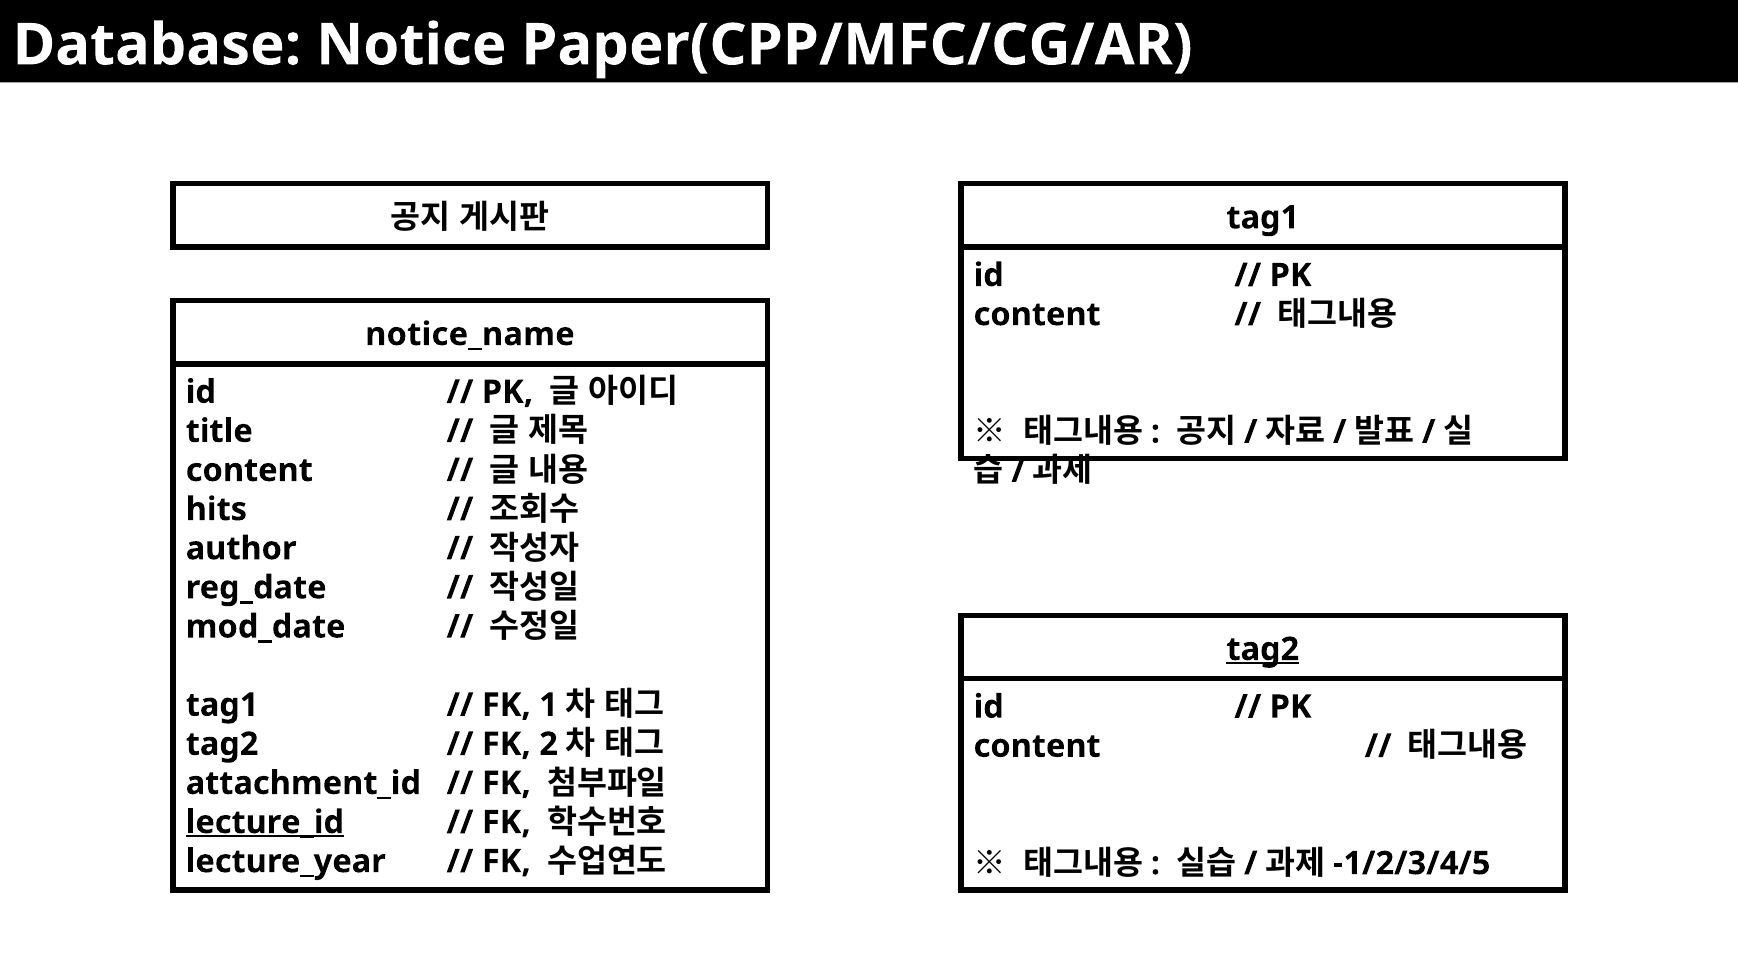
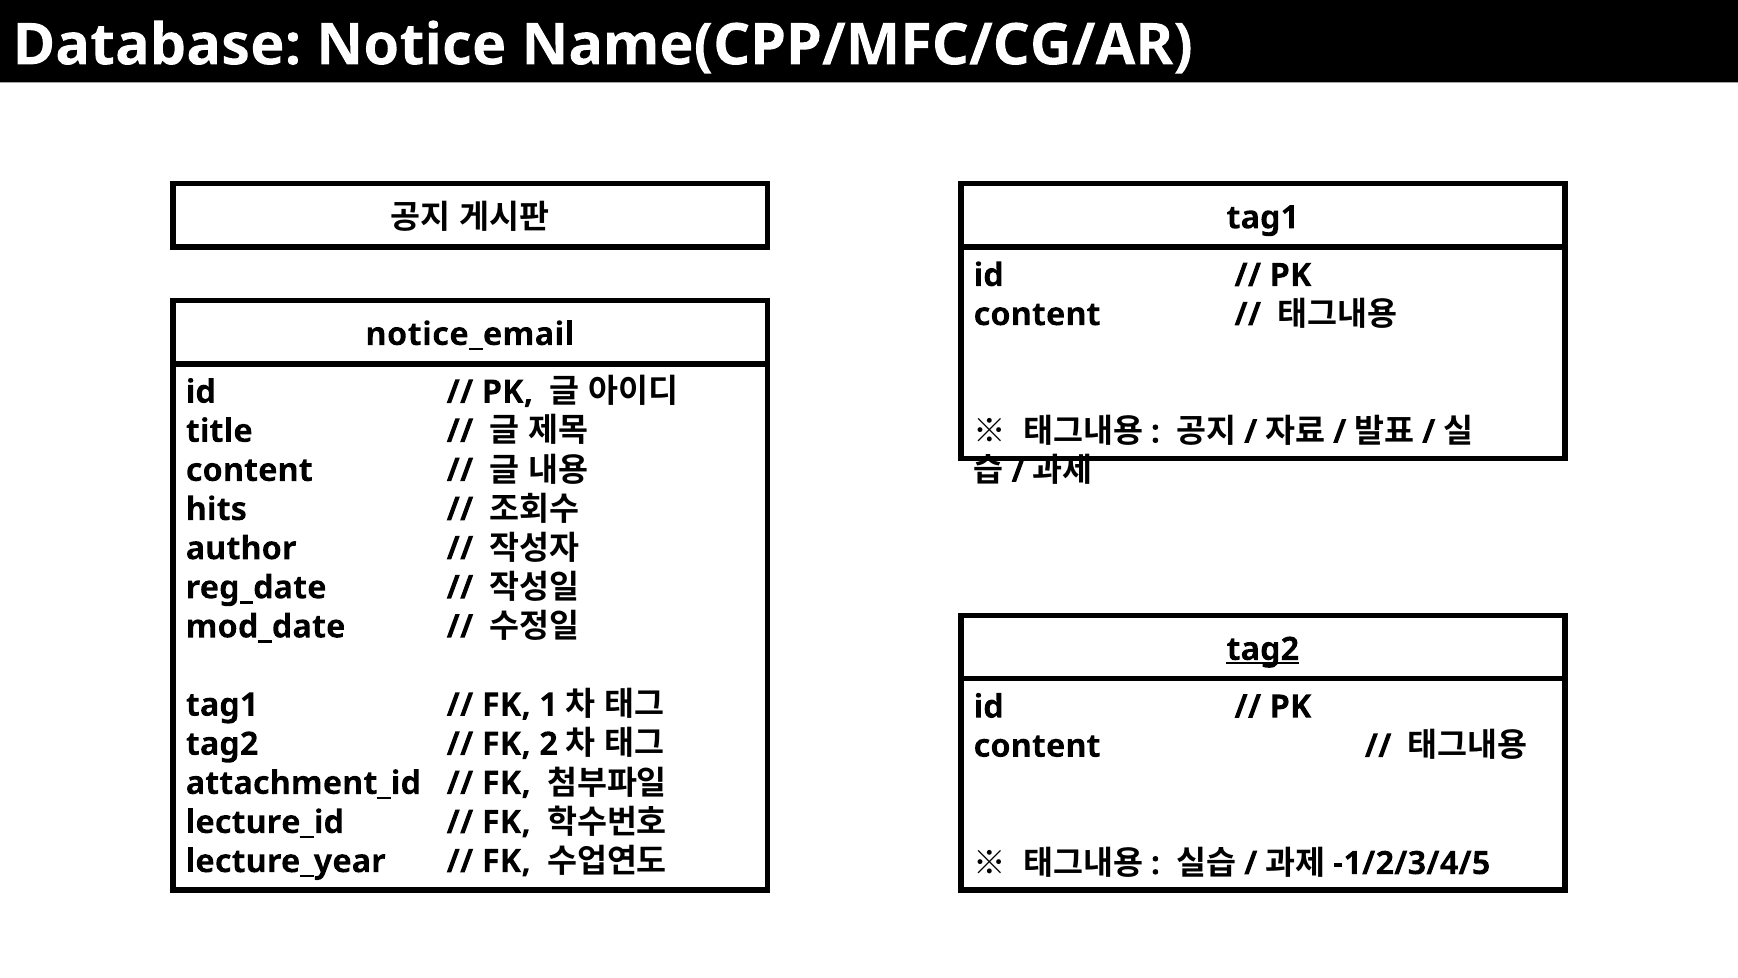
Paper(CPP/MFC/CG/AR: Paper(CPP/MFC/CG/AR -> Name(CPP/MFC/CG/AR
notice_name: notice_name -> notice_email
lecture_id underline: present -> none
